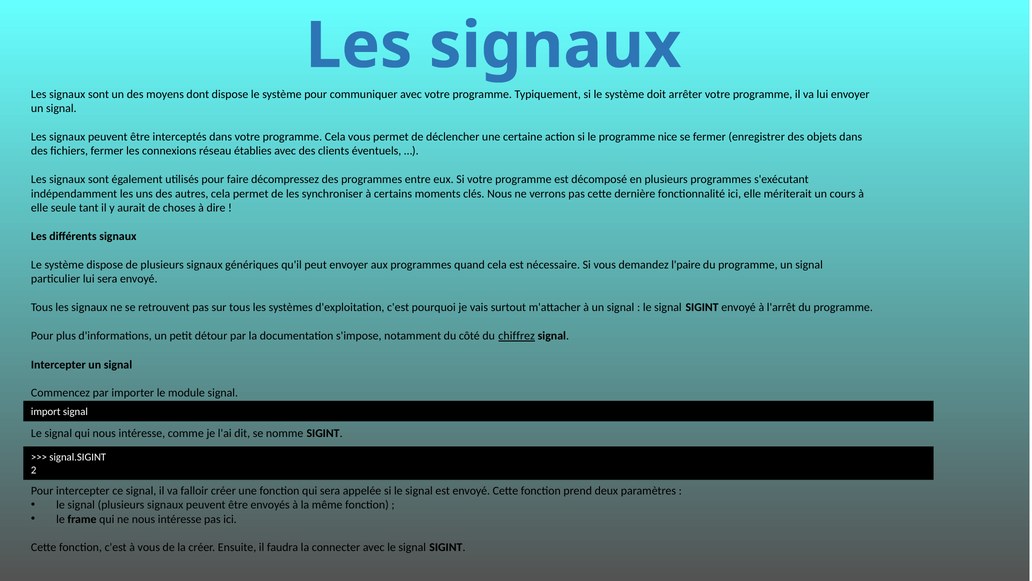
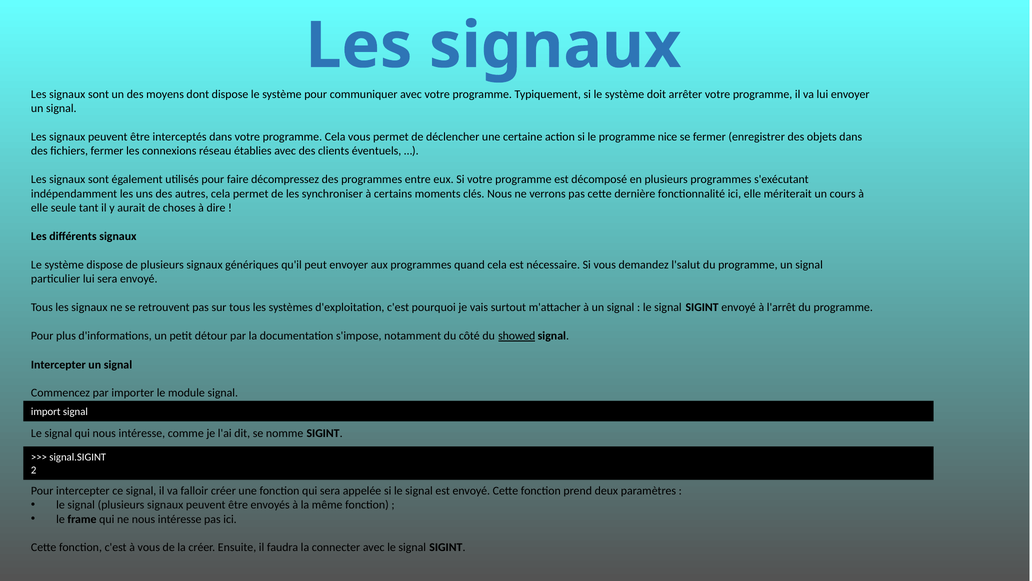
l'paire: l'paire -> l'salut
chiffrez: chiffrez -> showed
